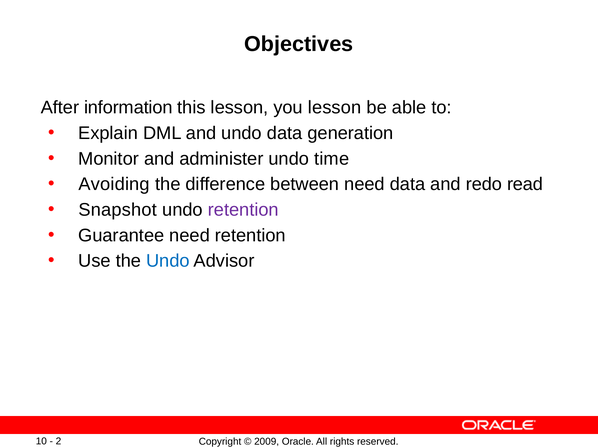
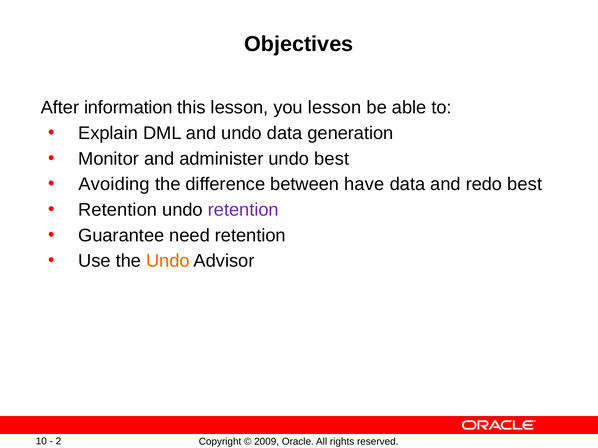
undo time: time -> best
between need: need -> have
redo read: read -> best
Snapshot at (118, 210): Snapshot -> Retention
Undo at (168, 261) colour: blue -> orange
